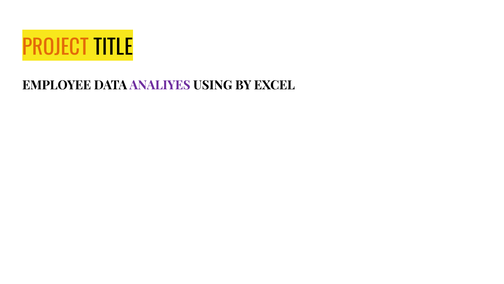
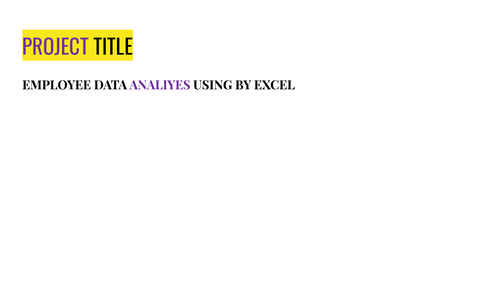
PROJECT colour: orange -> purple
